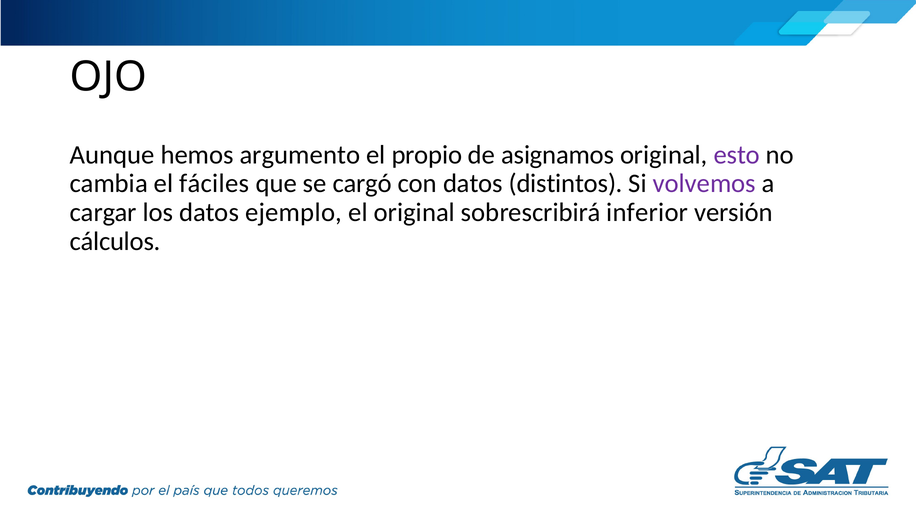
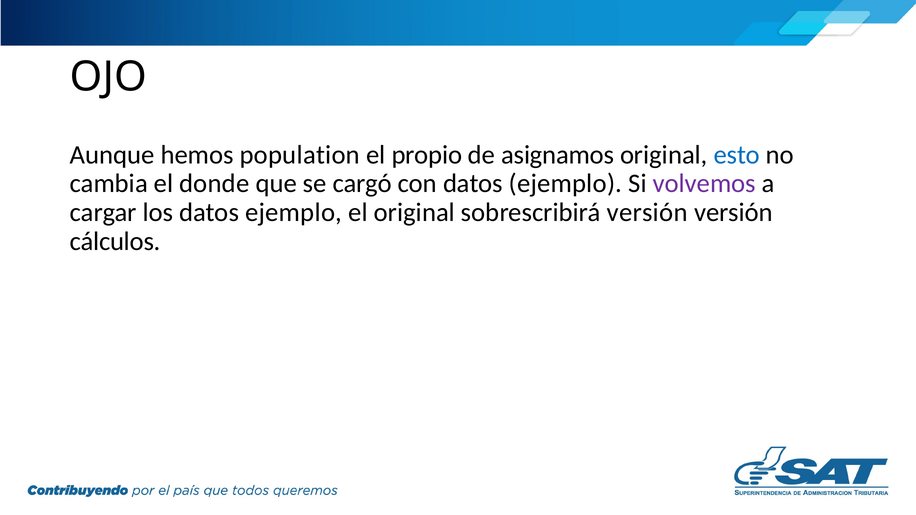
argumento: argumento -> population
esto colour: purple -> blue
fáciles: fáciles -> donde
con datos distintos: distintos -> ejemplo
sobrescribirá inferior: inferior -> versión
